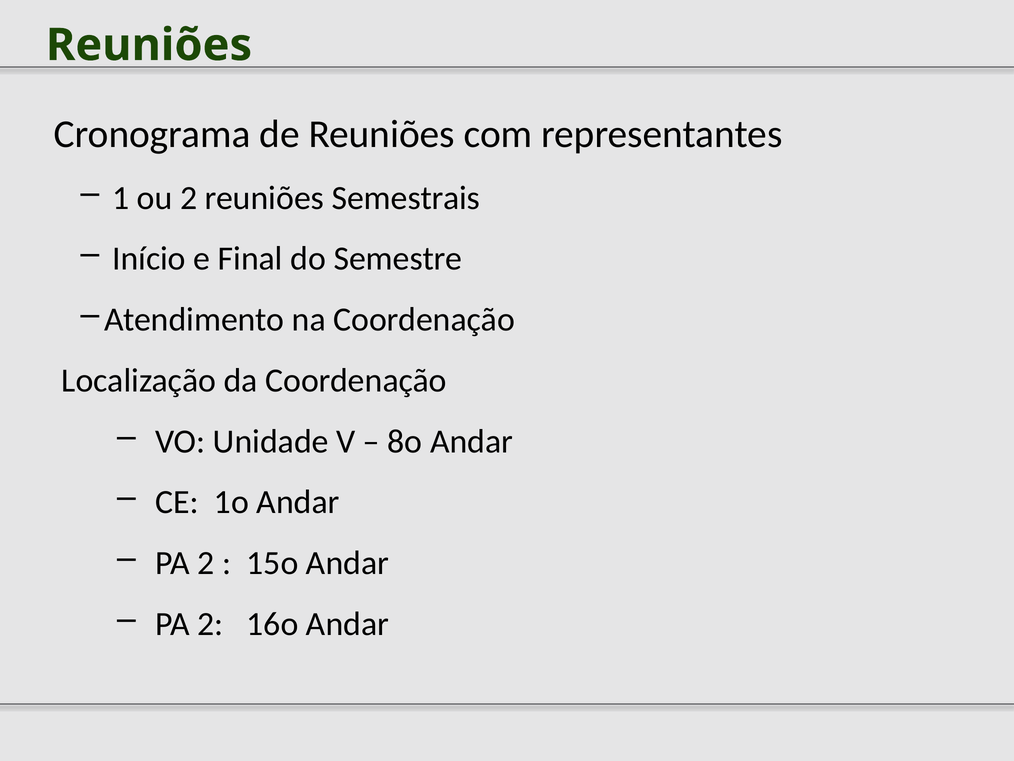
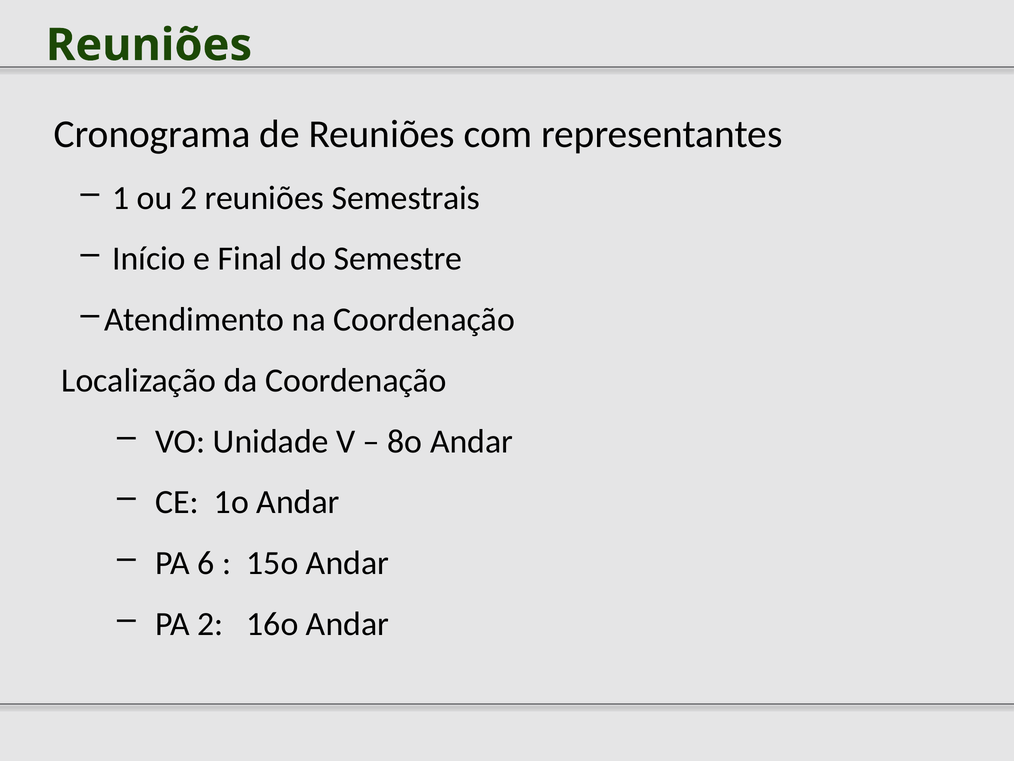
2 at (206, 563): 2 -> 6
